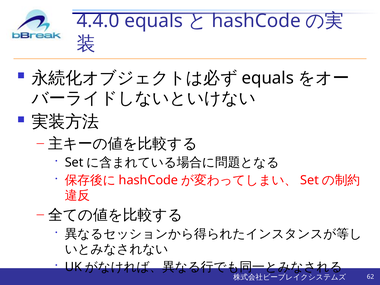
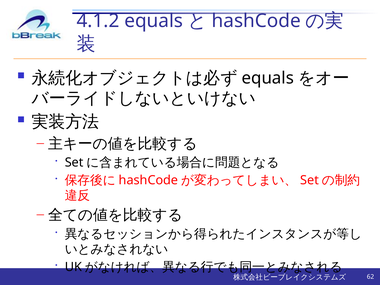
4.4.0: 4.4.0 -> 4.1.2
